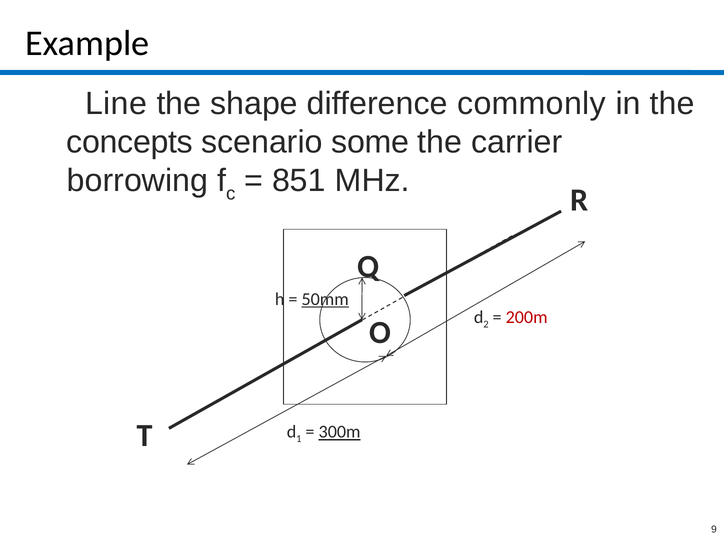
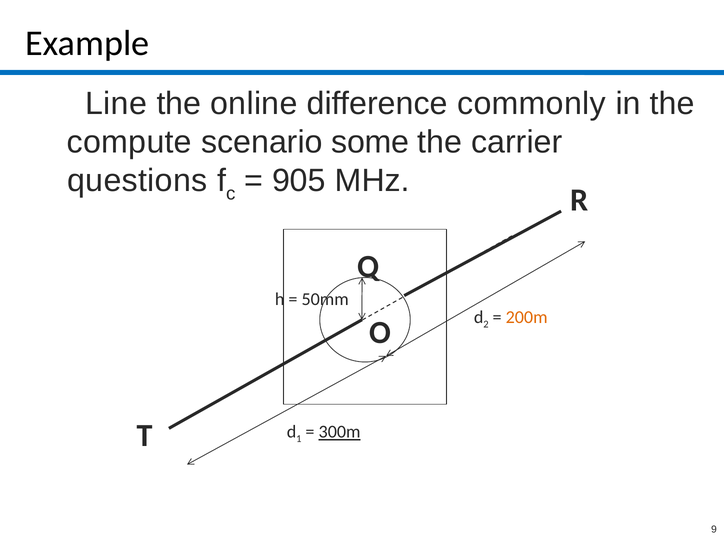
shape: shape -> online
concepts: concepts -> compute
borrowing: borrowing -> questions
851: 851 -> 905
50mm underline: present -> none
200m colour: red -> orange
